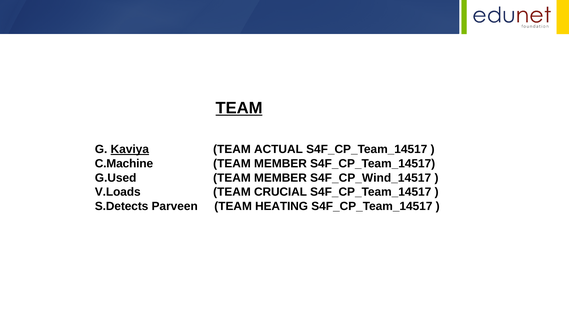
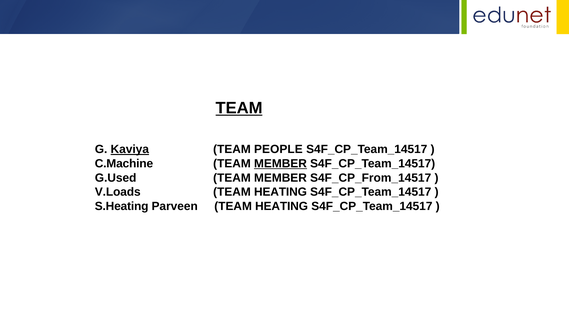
ACTUAL: ACTUAL -> PEOPLE
MEMBER at (280, 164) underline: none -> present
S4F_CP_Wind_14517: S4F_CP_Wind_14517 -> S4F_CP_From_14517
CRUCIAL at (280, 192): CRUCIAL -> HEATING
S.Detects: S.Detects -> S.Heating
